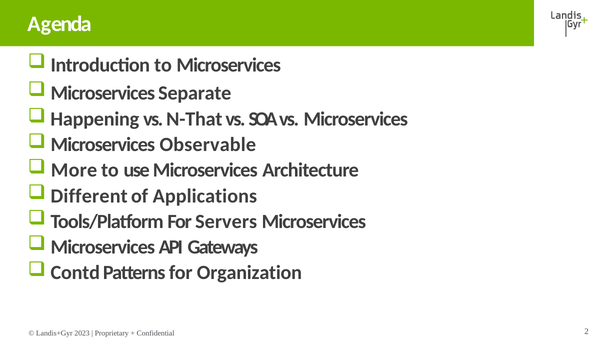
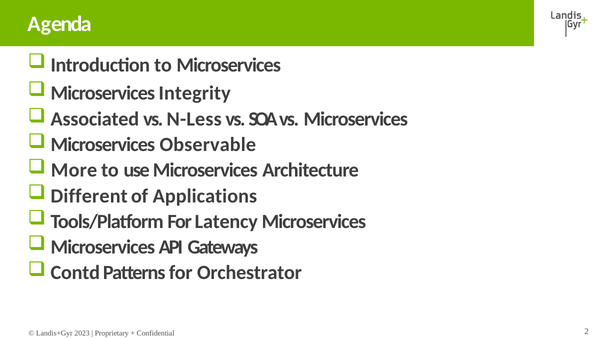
Separate: Separate -> Integrity
Happening: Happening -> Associated
N-That: N-That -> N-Less
Servers: Servers -> Latency
Organization: Organization -> Orchestrator
